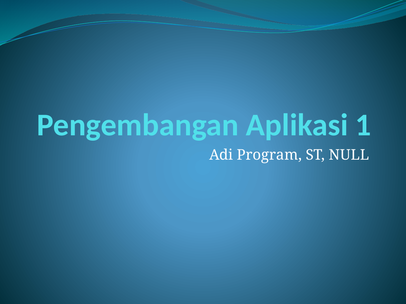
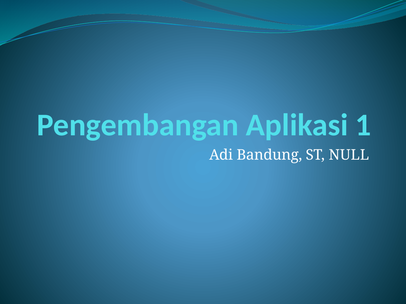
Program: Program -> Bandung
